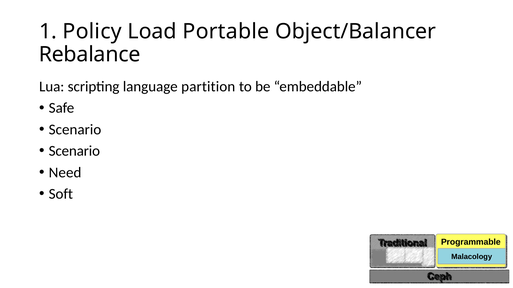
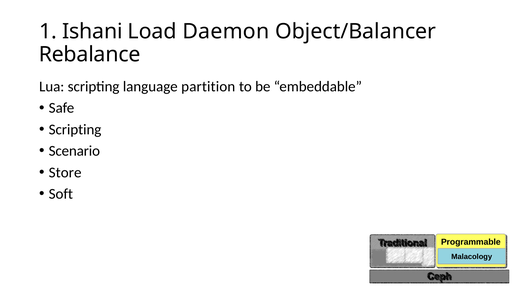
Policy: Policy -> Ishani
Portable: Portable -> Daemon
Scenario at (75, 130): Scenario -> Scripting
Need: Need -> Store
